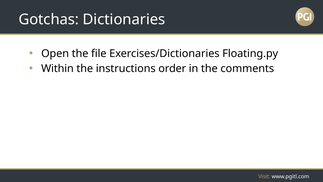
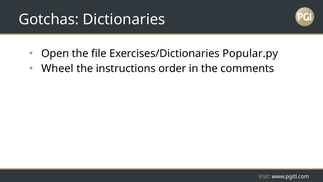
Floating.py: Floating.py -> Popular.py
Within: Within -> Wheel
